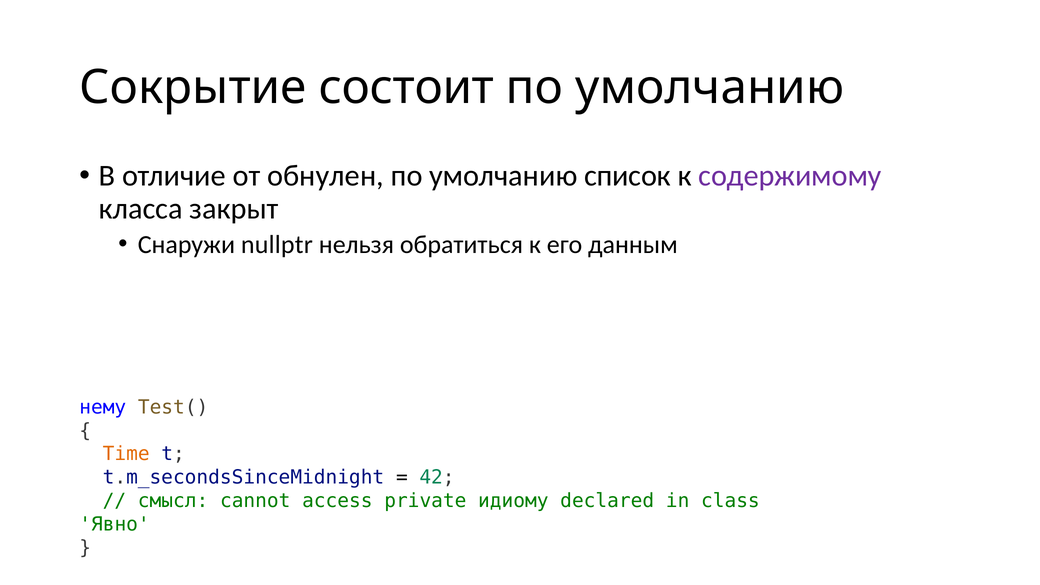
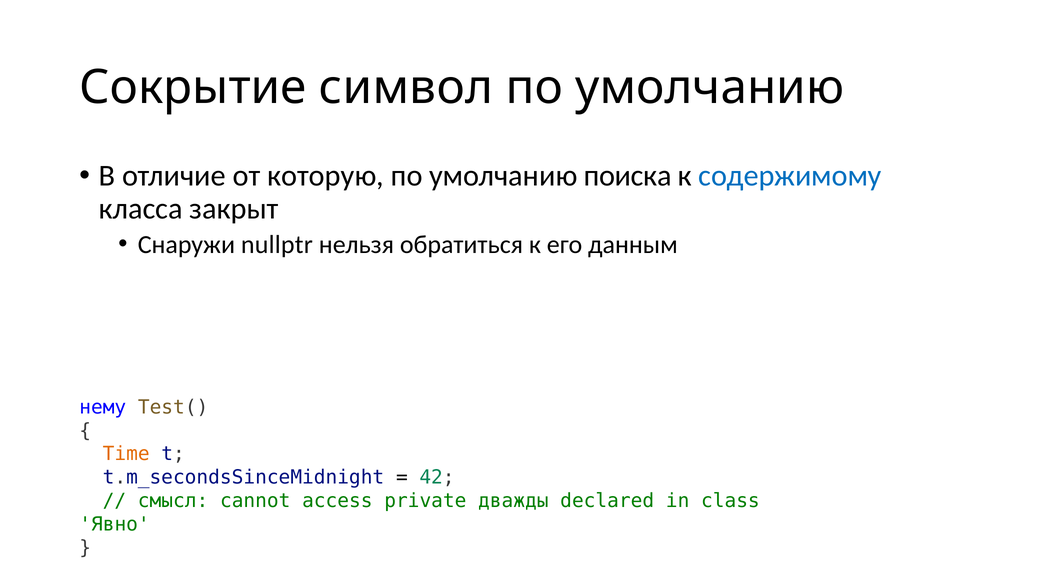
состоит: состоит -> символ
обнулен: обнулен -> которую
список: список -> поиска
содержимому colour: purple -> blue
идиому: идиому -> дважды
